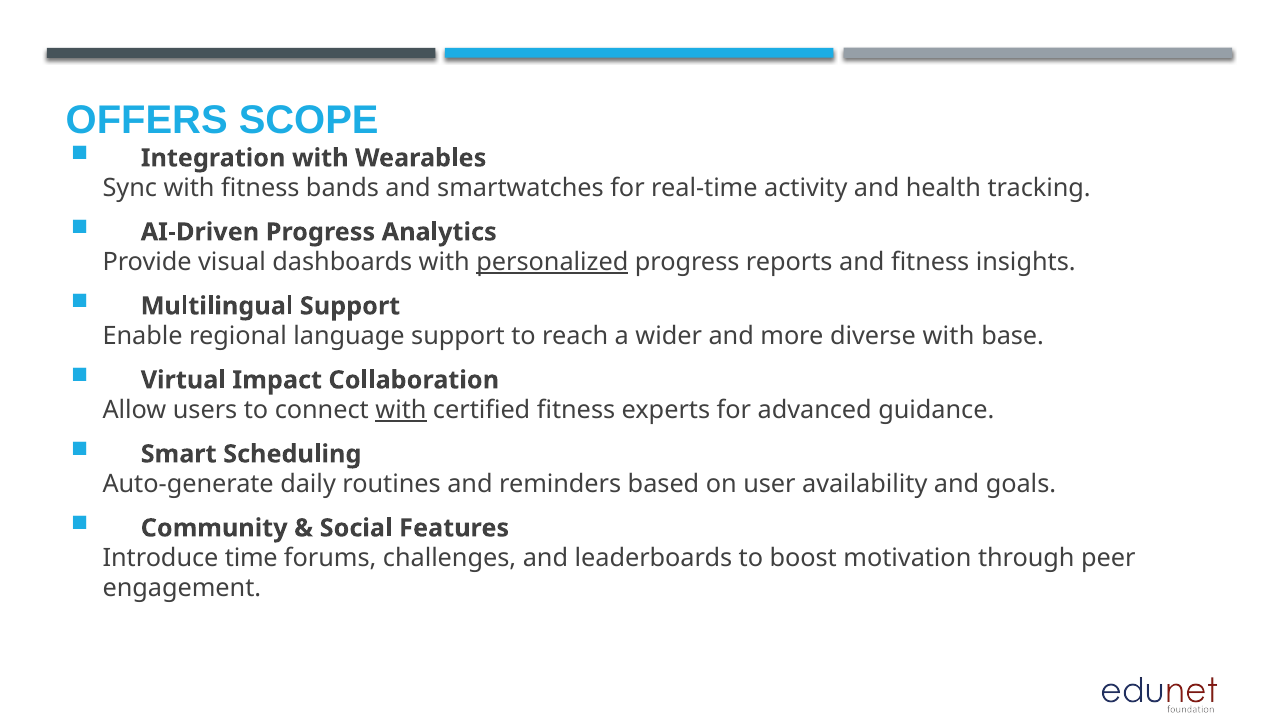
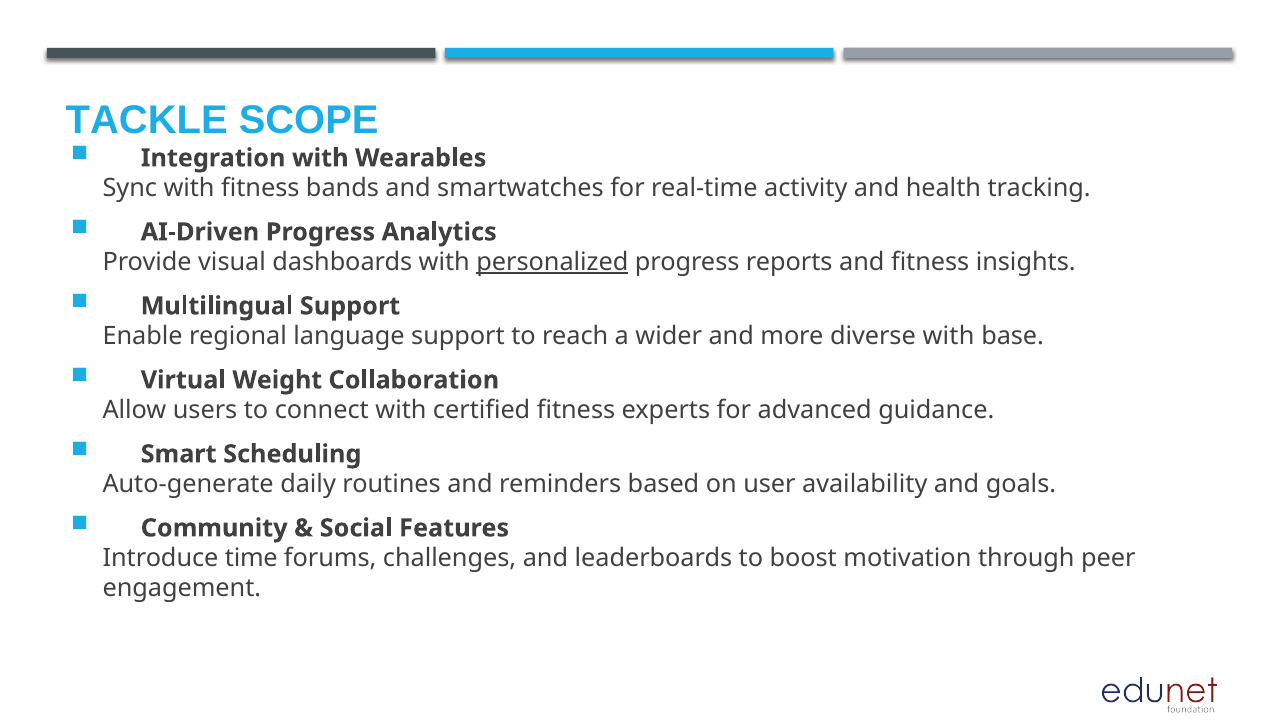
OFFERS: OFFERS -> TACKLE
Impact: Impact -> Weight
with at (401, 410) underline: present -> none
